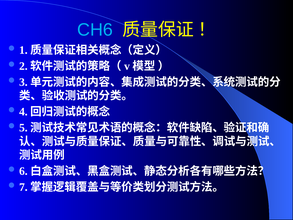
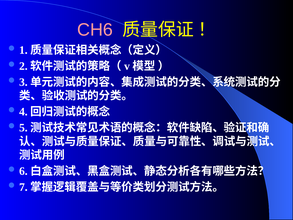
CH6 colour: light blue -> pink
